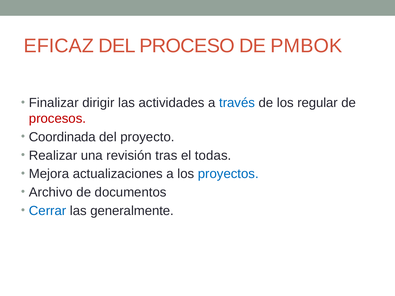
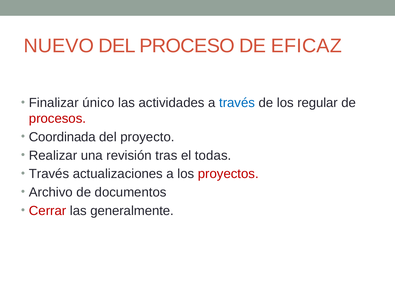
EFICAZ: EFICAZ -> NUEVO
PMBOK: PMBOK -> EFICAZ
dirigir: dirigir -> único
Mejora at (49, 174): Mejora -> Través
proyectos colour: blue -> red
Cerrar colour: blue -> red
